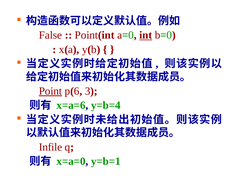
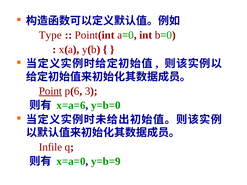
False: False -> Type
int underline: present -> none
y=b=4: y=b=4 -> y=b=0
y=b=1: y=b=1 -> y=b=9
